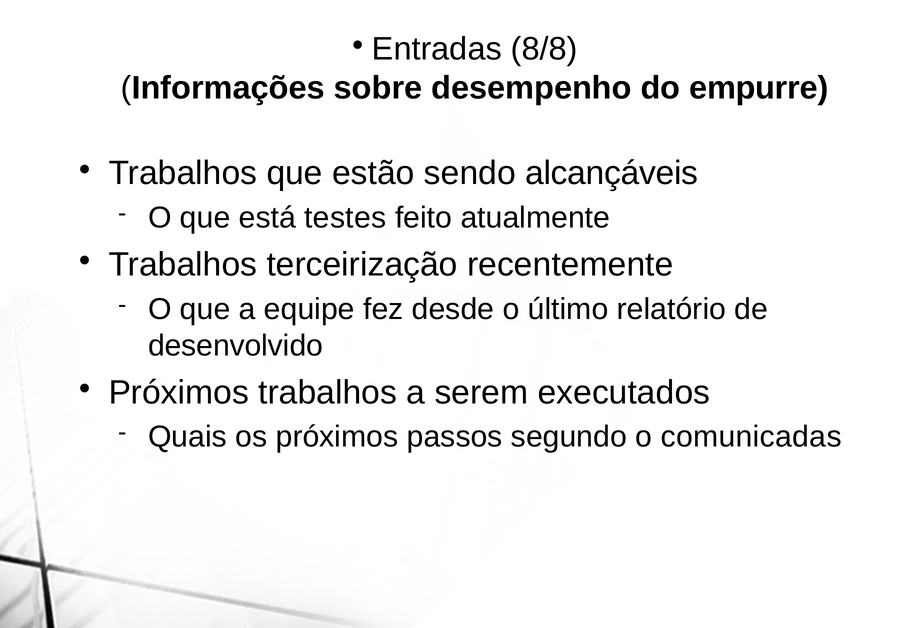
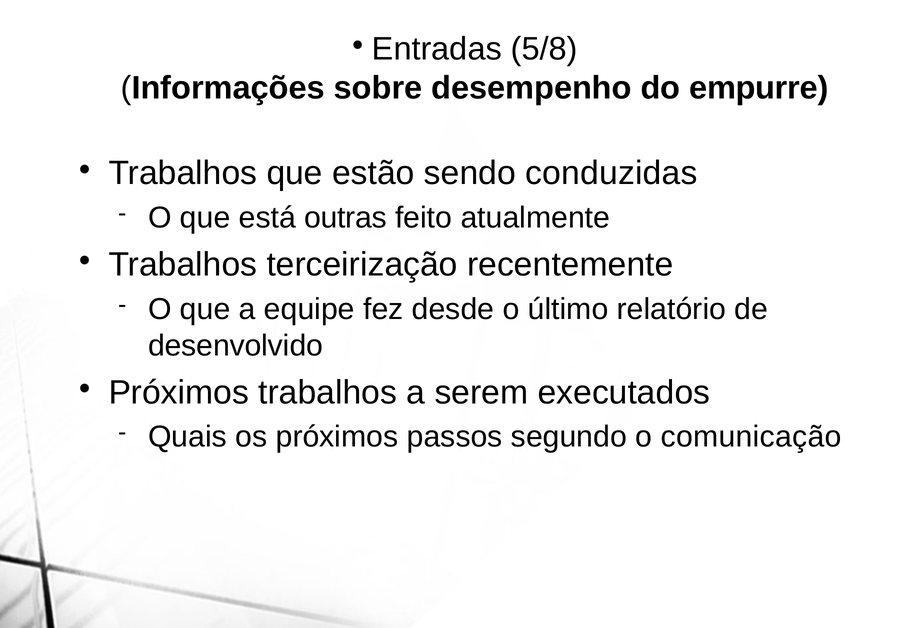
8/8: 8/8 -> 5/8
alcançáveis: alcançáveis -> conduzidas
testes: testes -> outras
comunicadas: comunicadas -> comunicação
